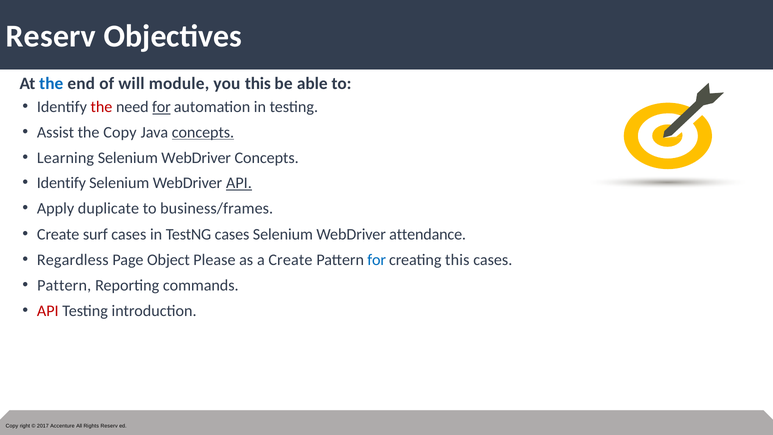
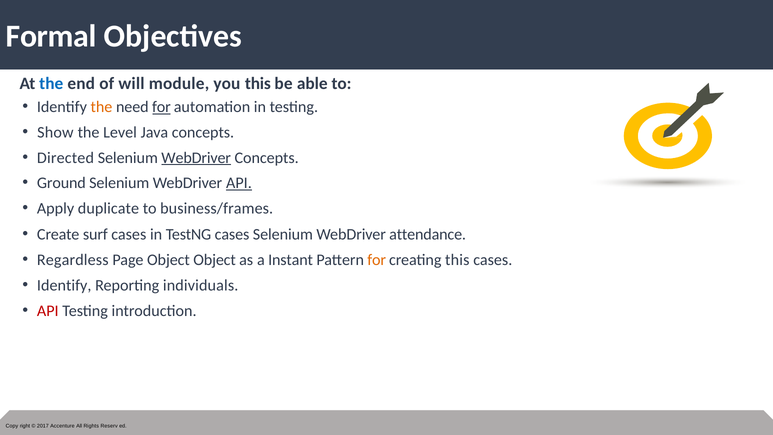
Reserv at (51, 36): Reserv -> Formal
the at (101, 107) colour: red -> orange
Assist: Assist -> Show
the Copy: Copy -> Level
concepts at (203, 132) underline: present -> none
Learning: Learning -> Directed
WebDriver at (196, 158) underline: none -> present
Identify at (61, 183): Identify -> Ground
Object Please: Please -> Object
a Create: Create -> Instant
for at (377, 260) colour: blue -> orange
Pattern at (64, 285): Pattern -> Identify
commands: commands -> individuals
